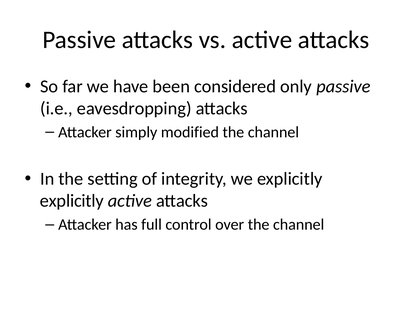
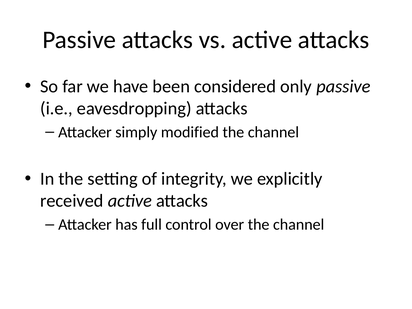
explicitly at (72, 201): explicitly -> received
